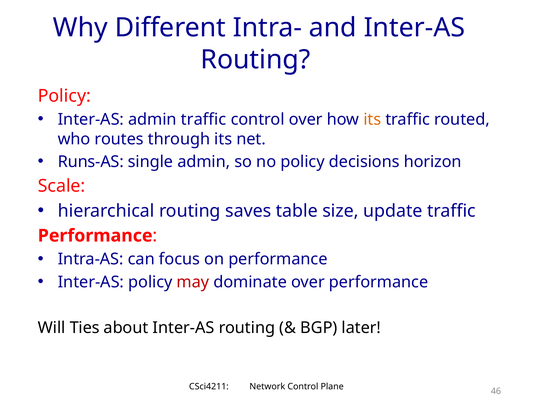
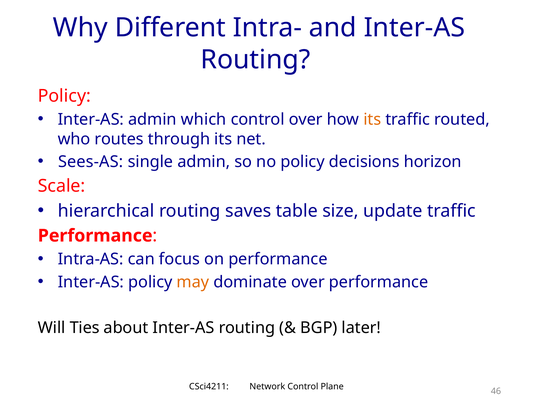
admin traffic: traffic -> which
Runs-AS: Runs-AS -> Sees-AS
may colour: red -> orange
